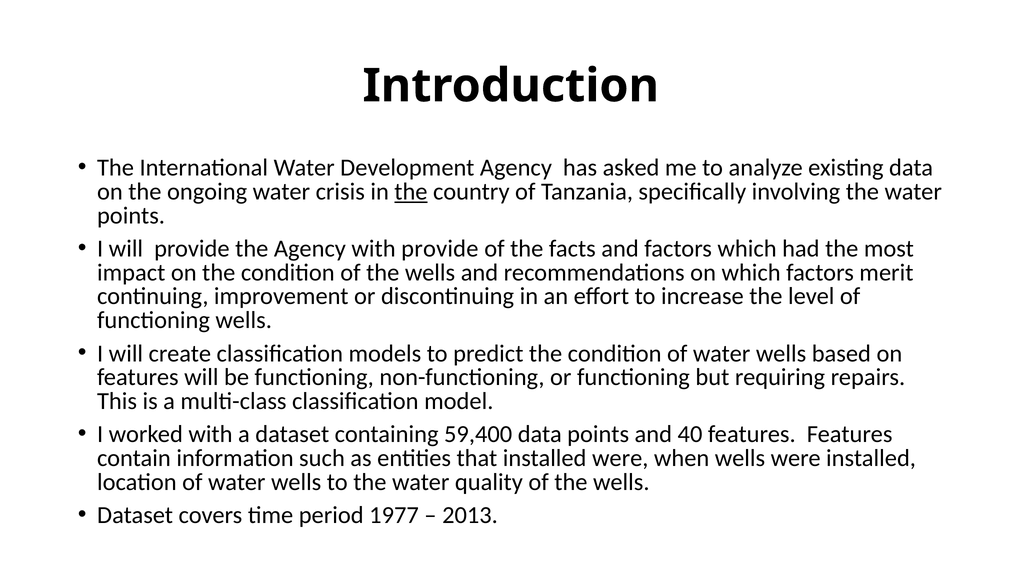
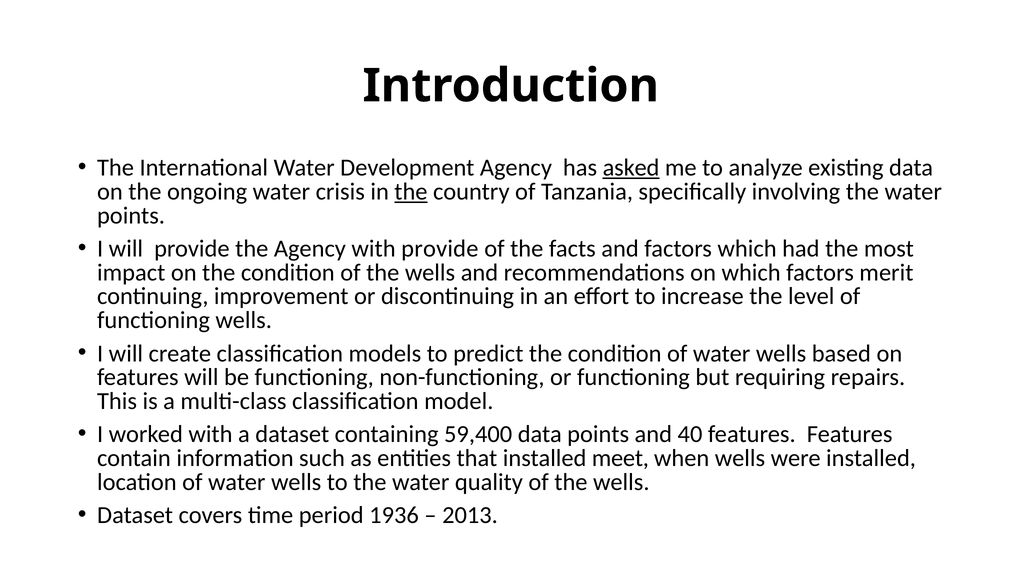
asked underline: none -> present
installed were: were -> meet
1977: 1977 -> 1936
